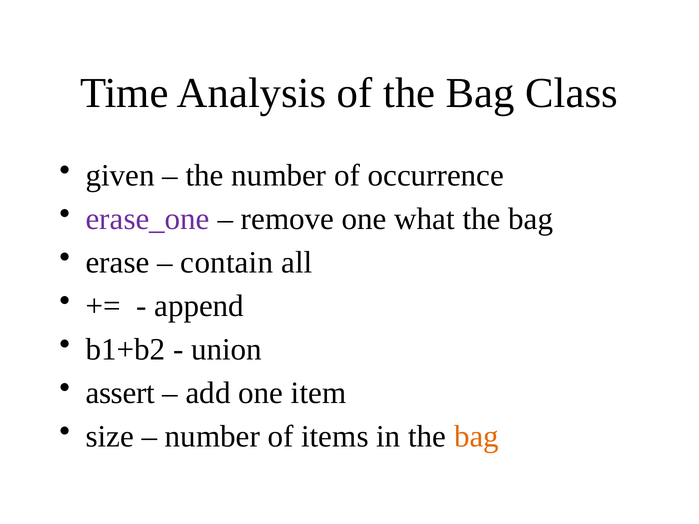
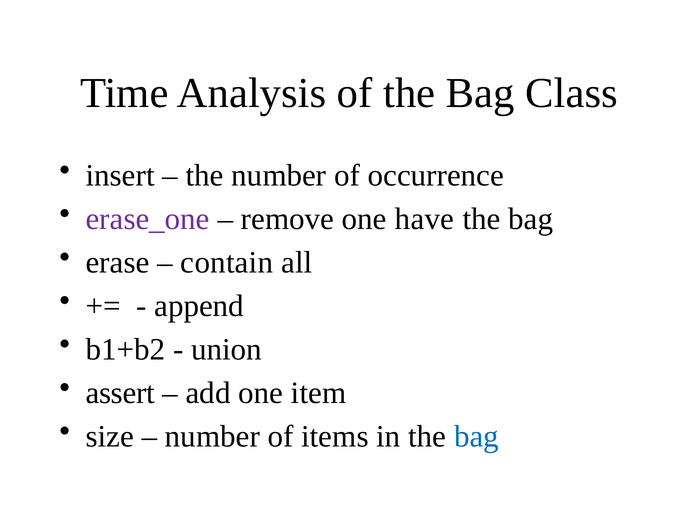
given: given -> insert
what: what -> have
bag at (476, 437) colour: orange -> blue
